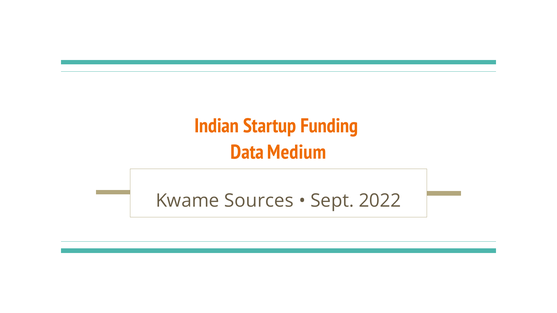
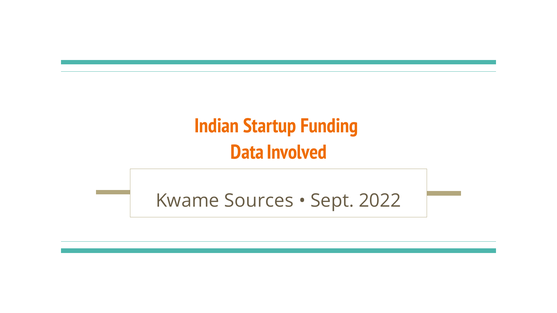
Medium: Medium -> Involved
